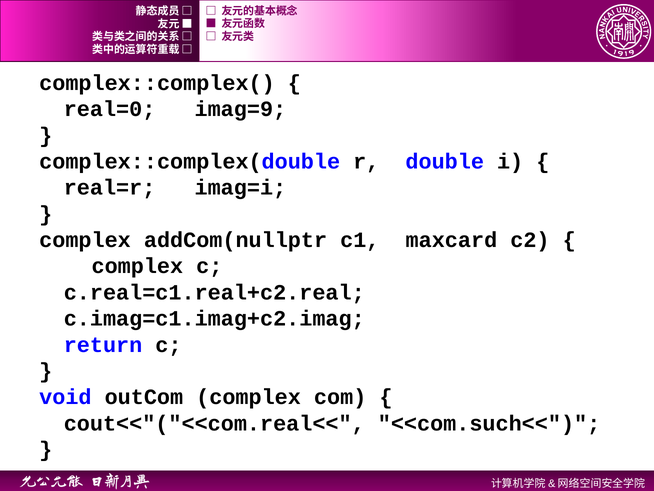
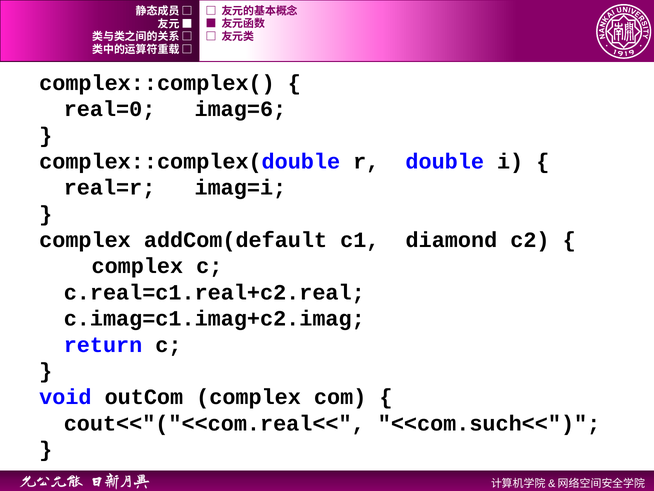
imag=9: imag=9 -> imag=6
addCom(nullptr: addCom(nullptr -> addCom(default
maxcard: maxcard -> diamond
